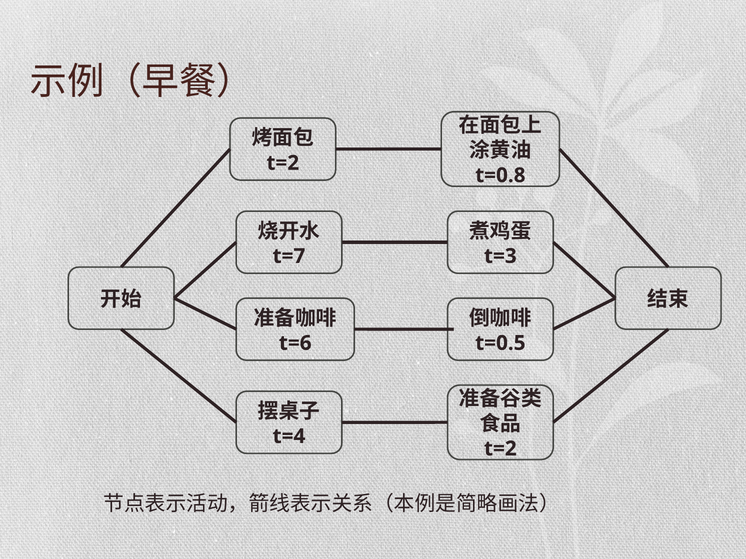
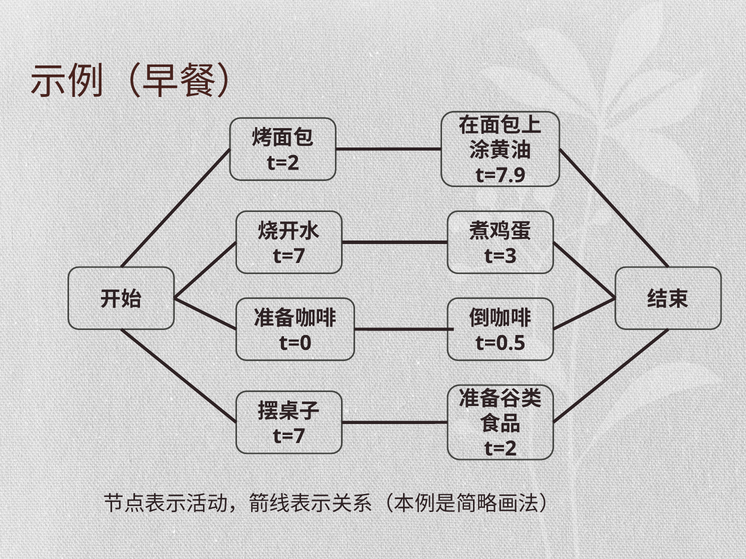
t=0.8: t=0.8 -> t=7.9
t=6: t=6 -> t=0
t=4 at (289, 437): t=4 -> t=7
